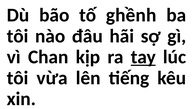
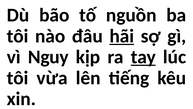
ghềnh: ghềnh -> nguồn
hãi underline: none -> present
Chan: Chan -> Nguy
